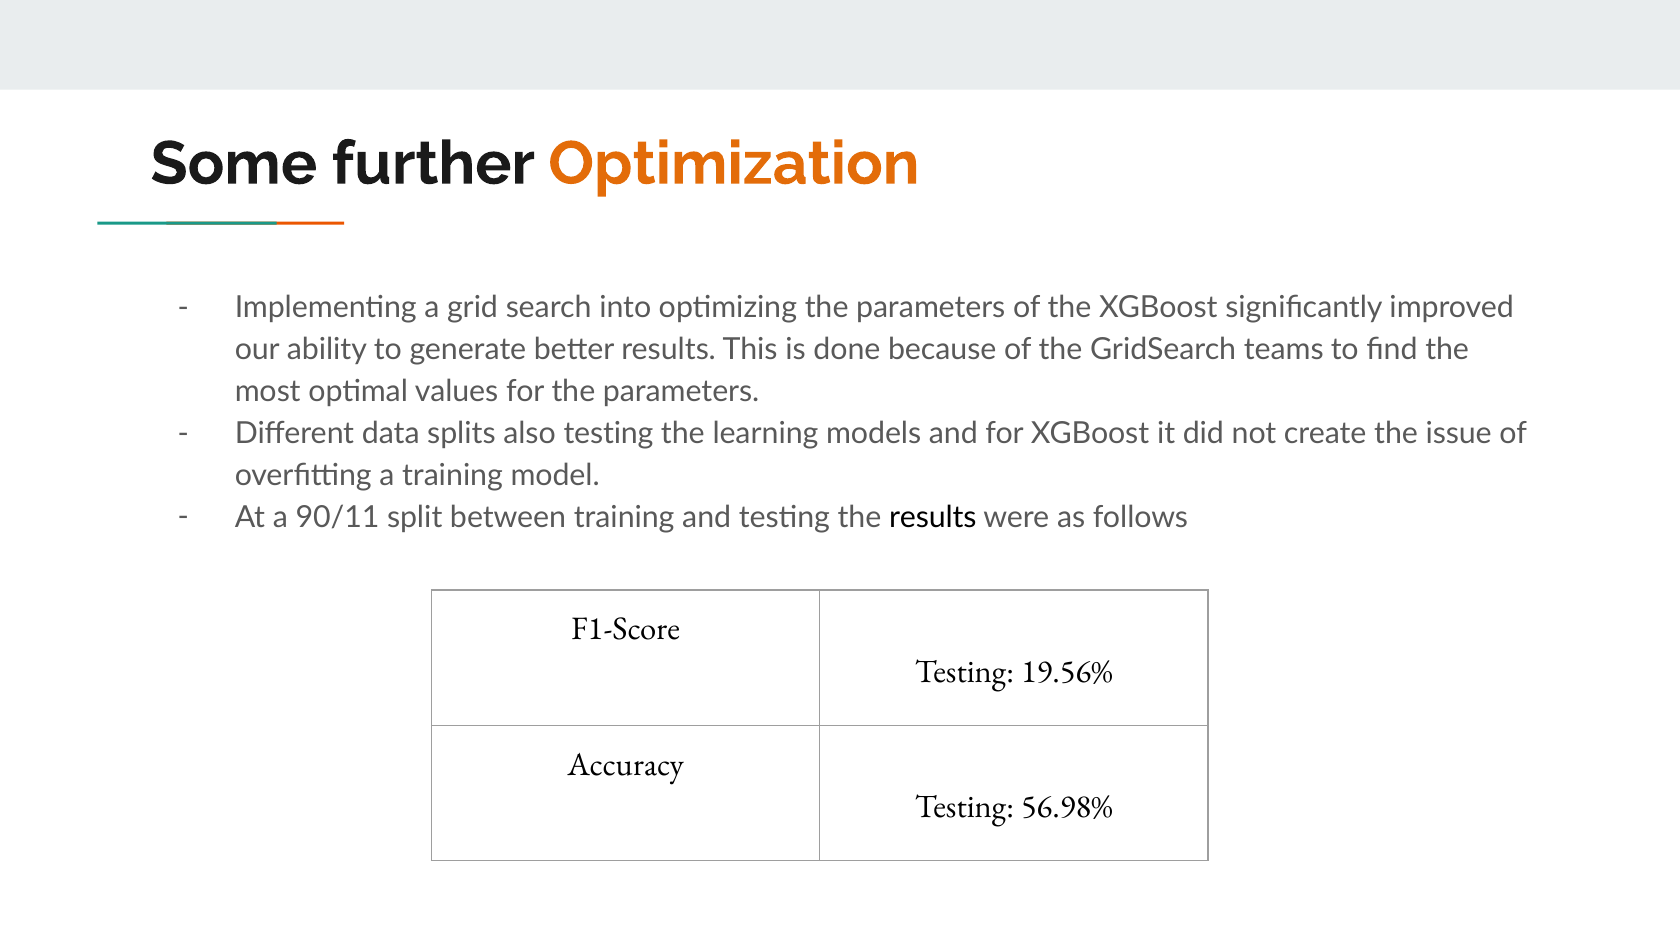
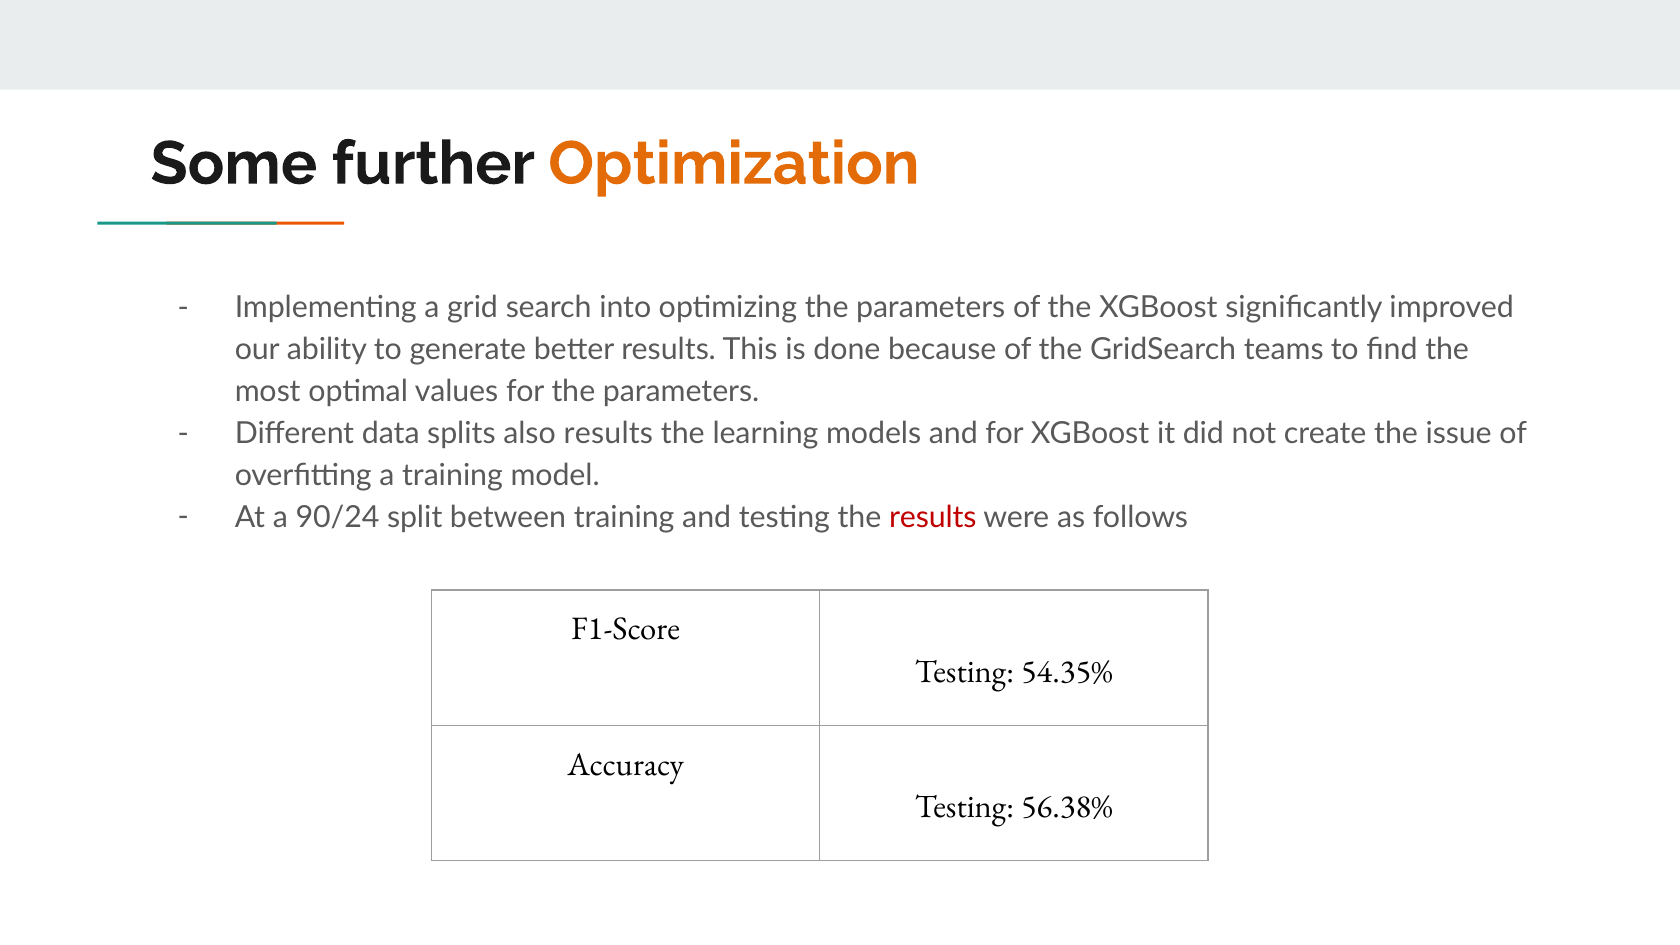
also testing: testing -> results
90/11: 90/11 -> 90/24
results at (933, 517) colour: black -> red
19.56%: 19.56% -> 54.35%
56.98%: 56.98% -> 56.38%
